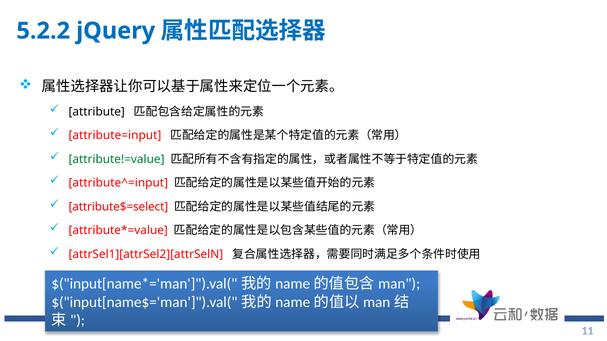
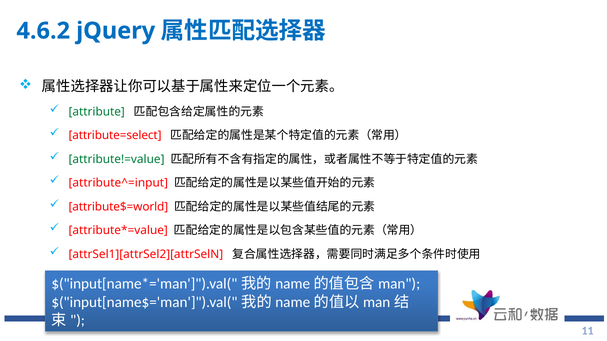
5.2.2: 5.2.2 -> 4.6.2
attribute colour: black -> green
attribute=input: attribute=input -> attribute=select
attribute$=select: attribute$=select -> attribute$=world
